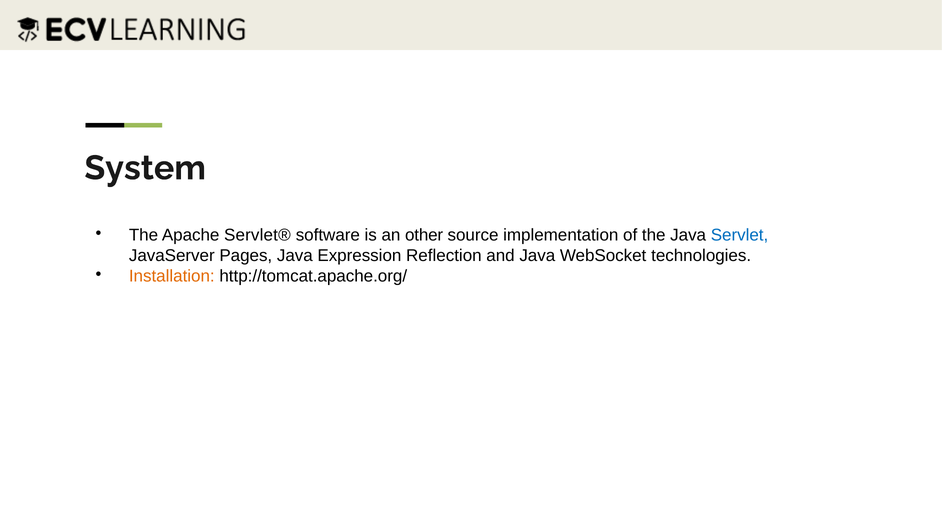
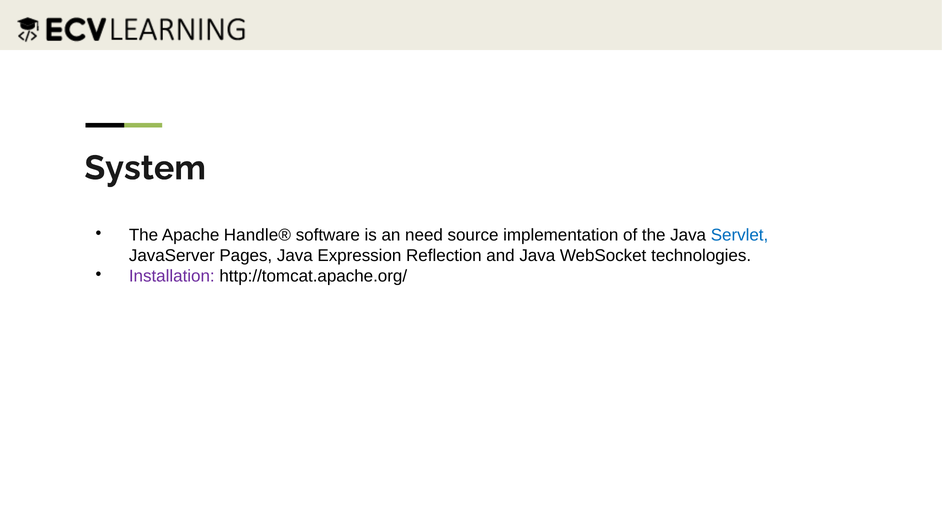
Servlet®: Servlet® -> Handle®
other: other -> need
Installation colour: orange -> purple
